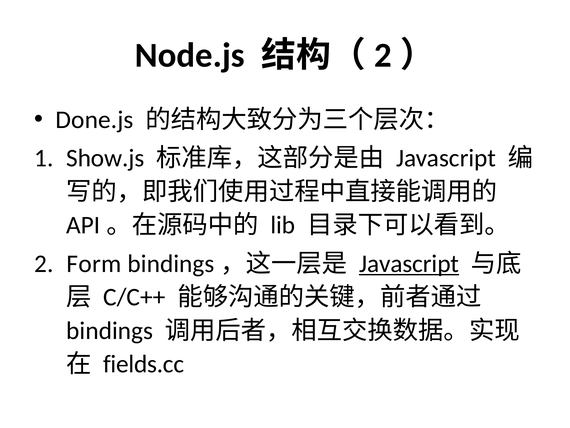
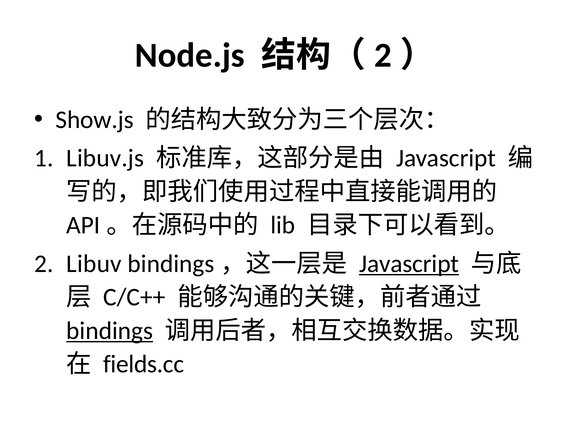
Done.js: Done.js -> Show.js
Show.js: Show.js -> Libuv.js
Form: Form -> Libuv
bindings underline: none -> present
